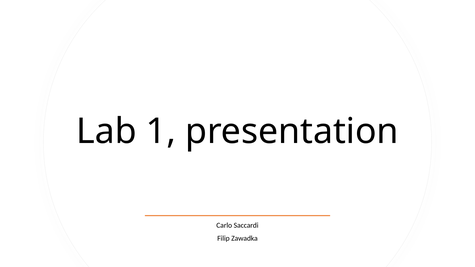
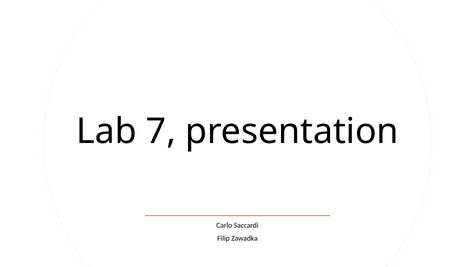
1: 1 -> 7
